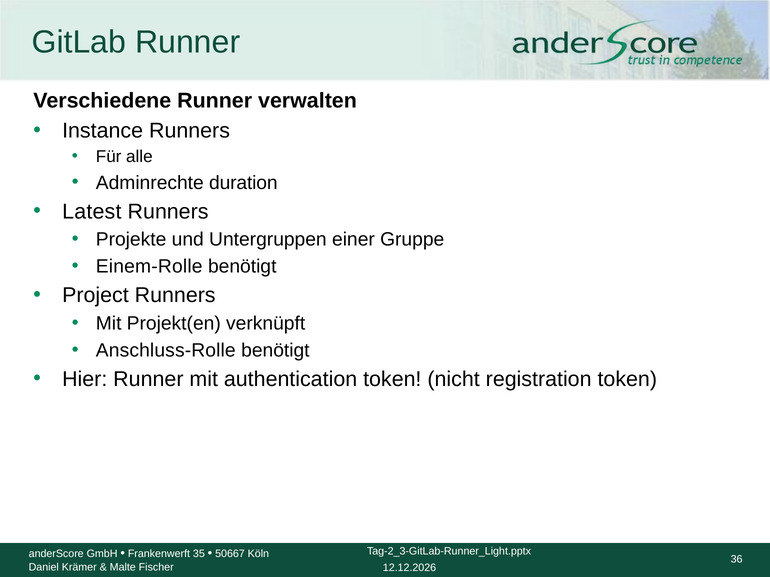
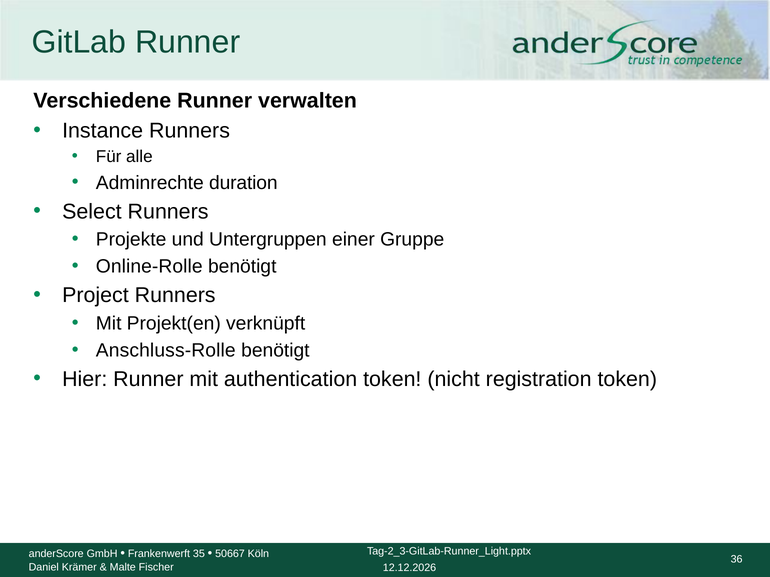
Latest: Latest -> Select
Einem-Rolle: Einem-Rolle -> Online-Rolle
